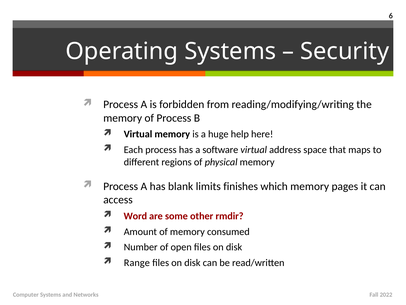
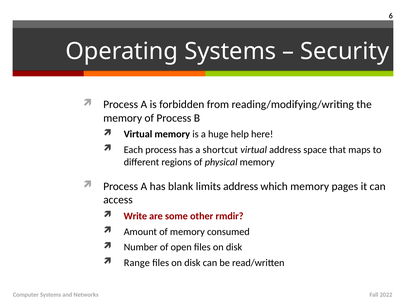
software: software -> shortcut
limits finishes: finishes -> address
Word: Word -> Write
